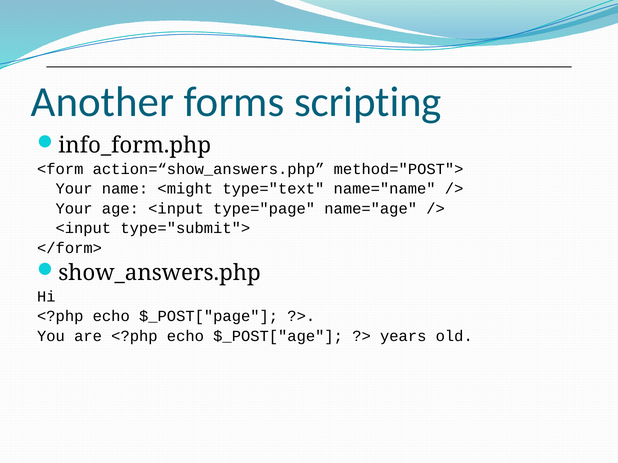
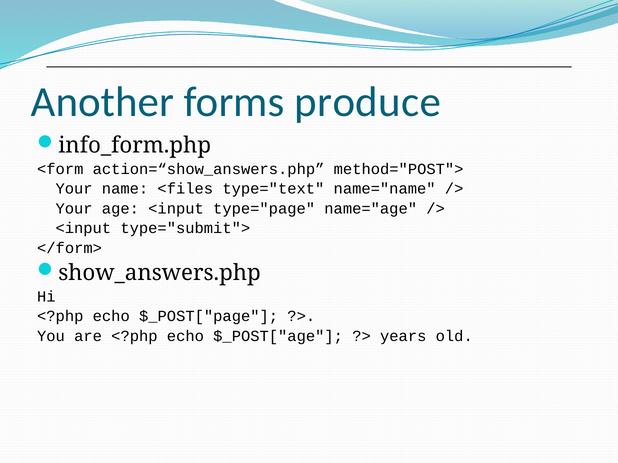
scripting: scripting -> produce
<might: <might -> <files
